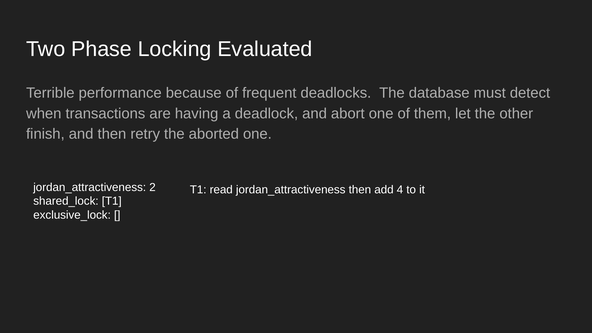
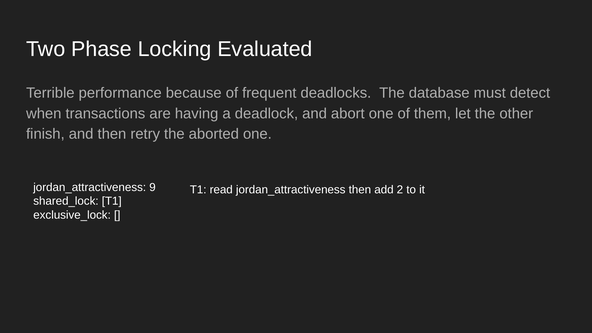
2: 2 -> 9
4: 4 -> 2
